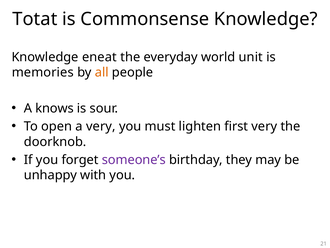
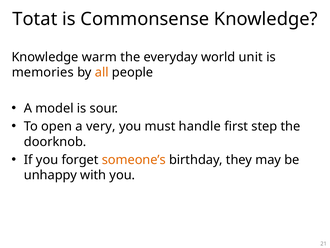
eneat: eneat -> warm
knows: knows -> model
lighten: lighten -> handle
first very: very -> step
someone’s colour: purple -> orange
